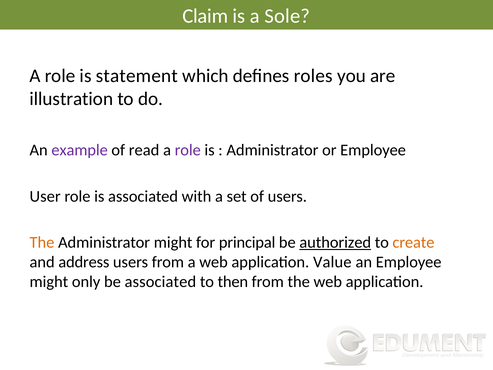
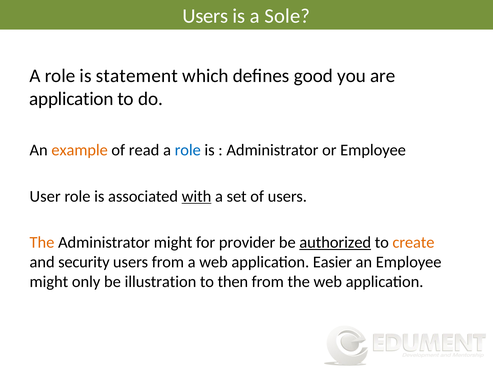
Claim at (205, 16): Claim -> Users
roles: roles -> good
illustration at (71, 99): illustration -> application
example colour: purple -> orange
role at (188, 150) colour: purple -> blue
with underline: none -> present
principal: principal -> provider
address: address -> security
Value: Value -> Easier
be associated: associated -> illustration
